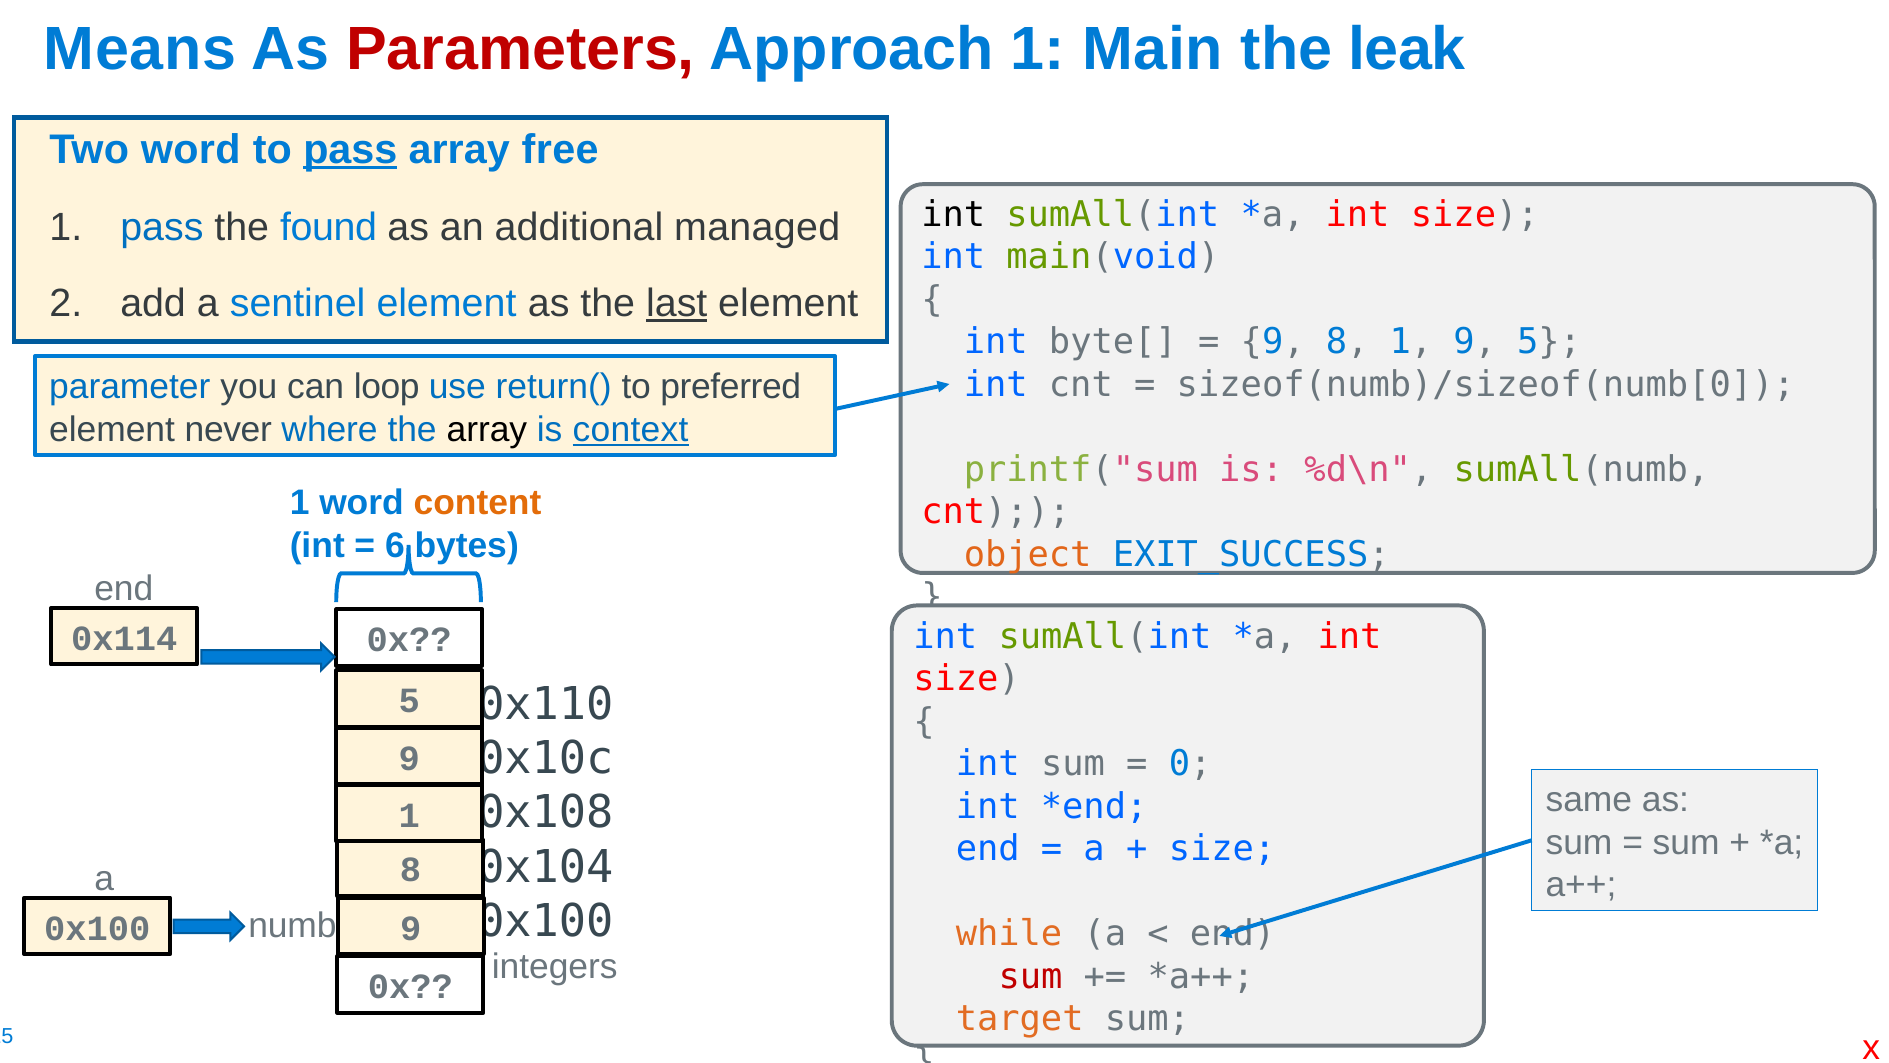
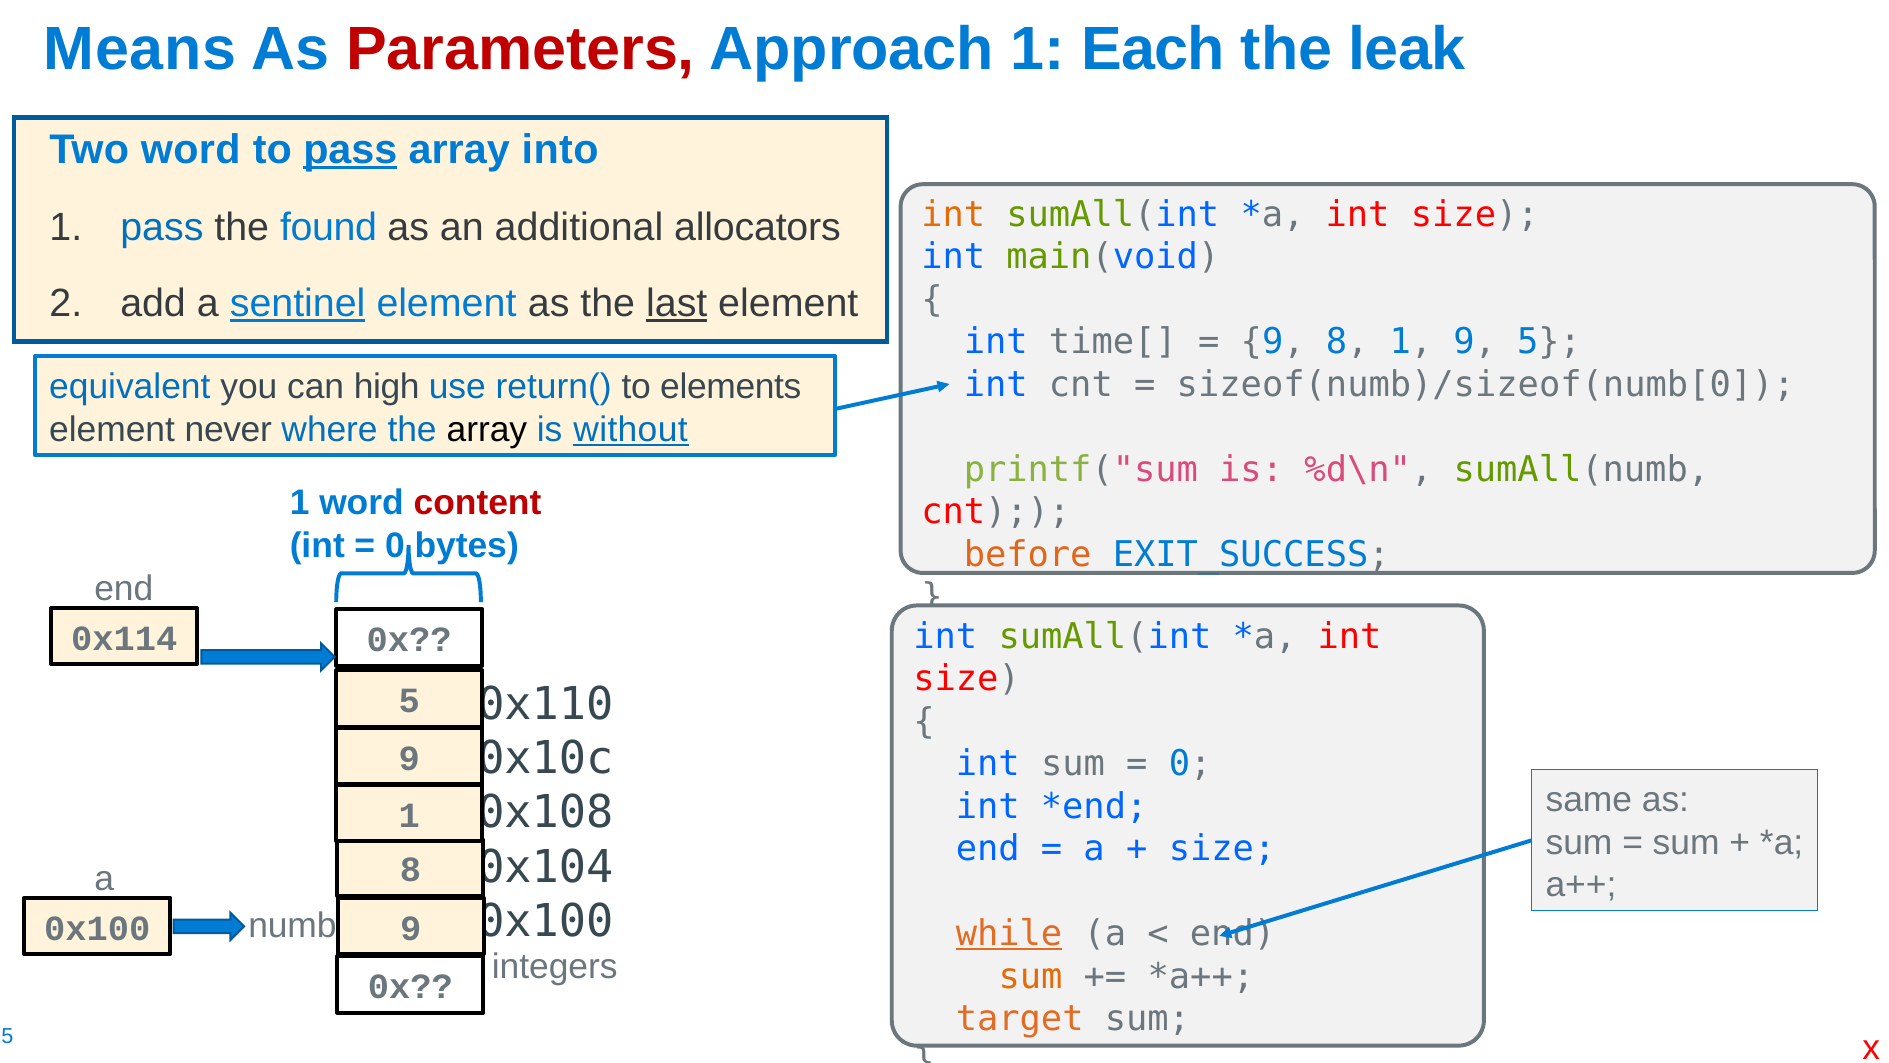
Main: Main -> Each
free: free -> into
int at (953, 214) colour: black -> orange
managed: managed -> allocators
sentinel underline: none -> present
byte[: byte[ -> time[
parameter: parameter -> equivalent
loop: loop -> high
preferred: preferred -> elements
context: context -> without
content colour: orange -> red
6 at (395, 545): 6 -> 0
object: object -> before
while underline: none -> present
sum at (1030, 976) colour: red -> orange
